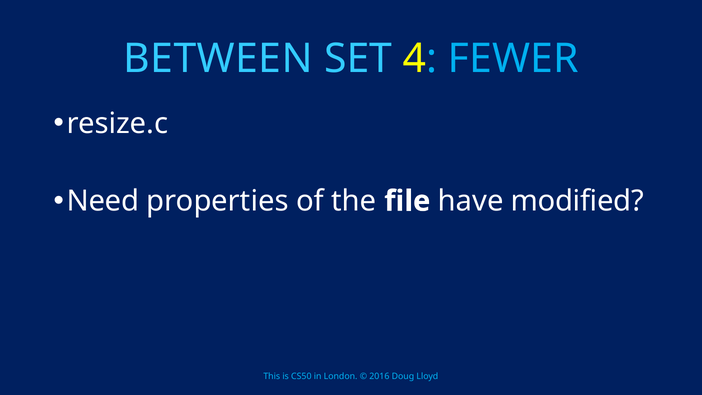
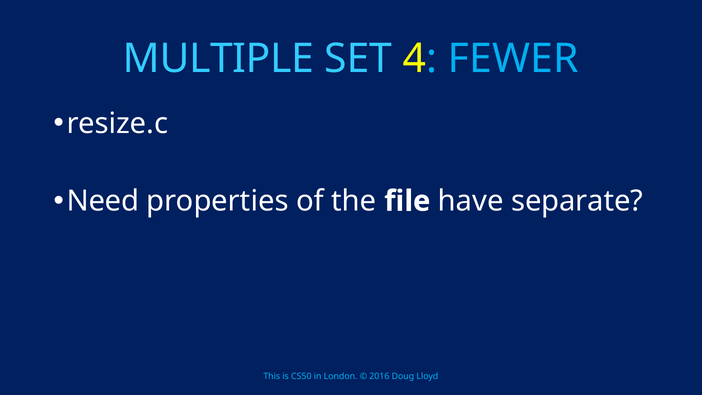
BETWEEN: BETWEEN -> MULTIPLE
modified: modified -> separate
